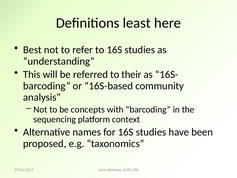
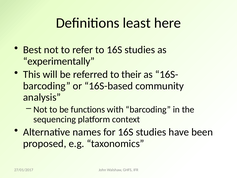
understanding: understanding -> experimentally
concepts: concepts -> functions
